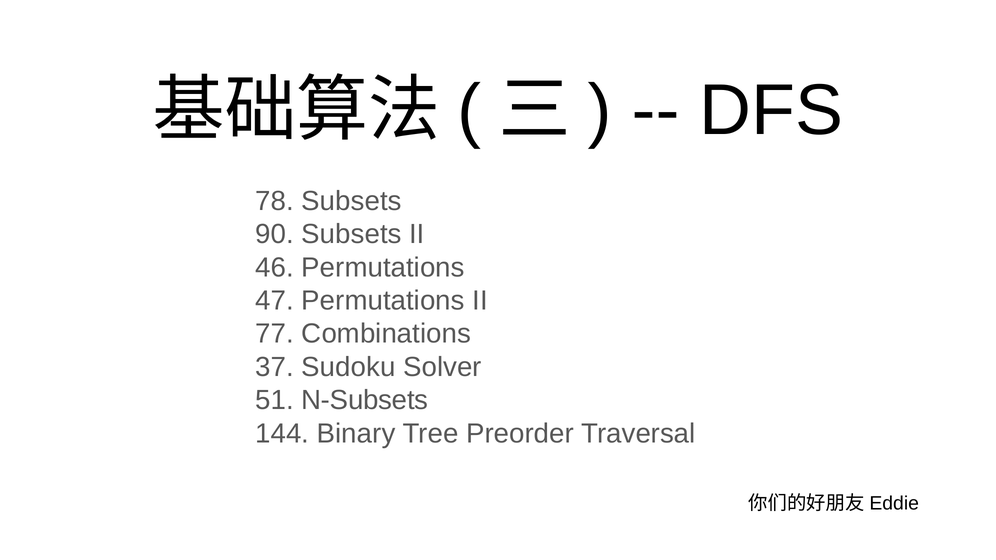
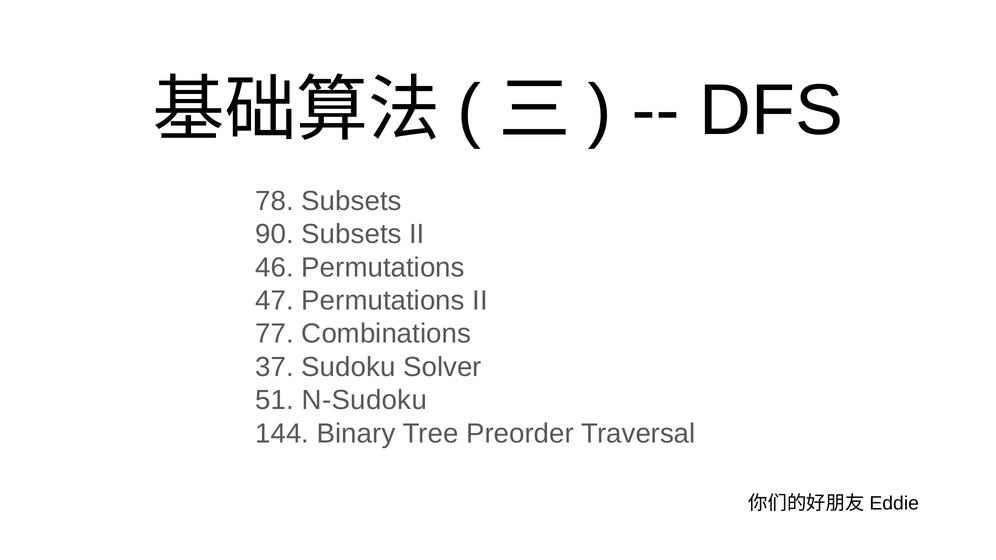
N-Subsets: N-Subsets -> N-Sudoku
